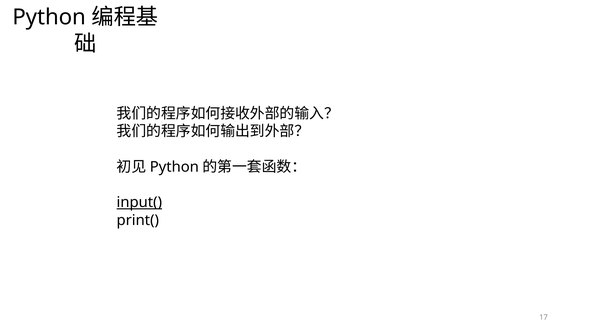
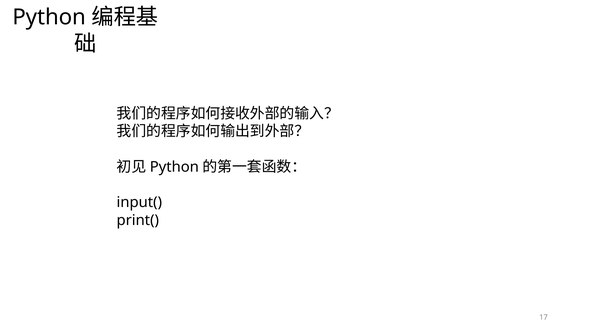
input( underline: present -> none
